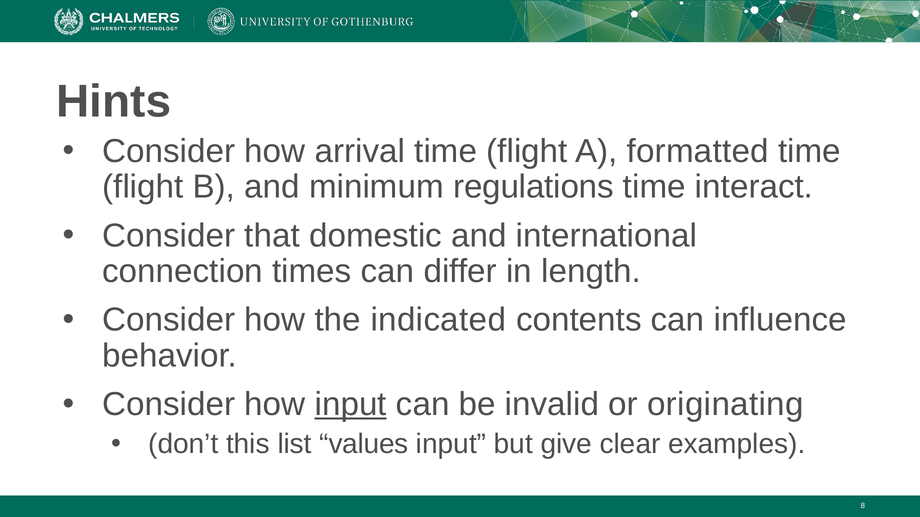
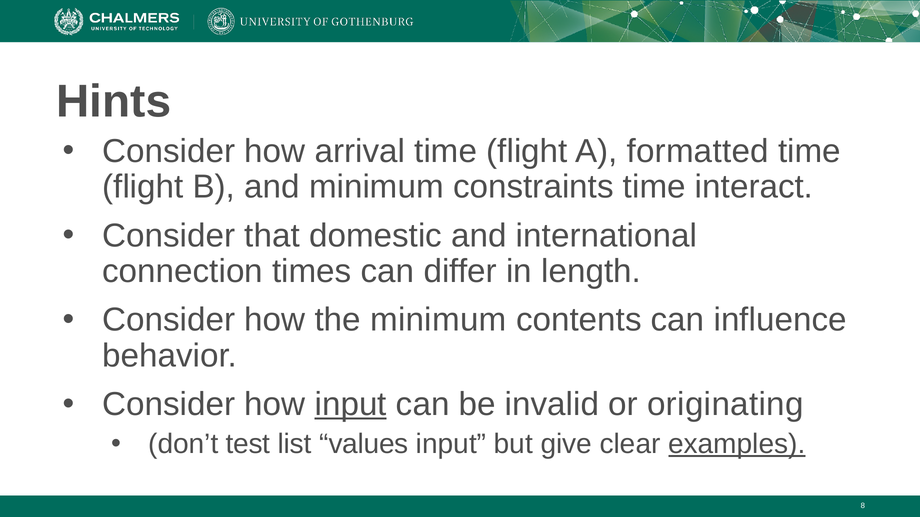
regulations: regulations -> constraints
the indicated: indicated -> minimum
this: this -> test
examples underline: none -> present
